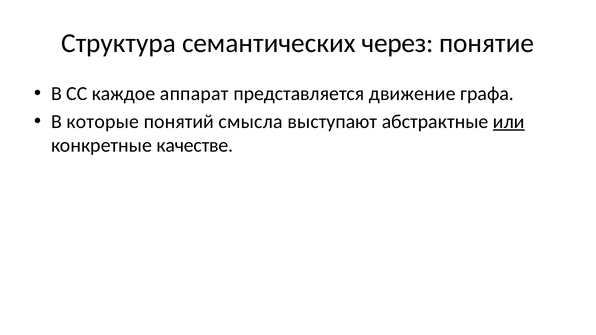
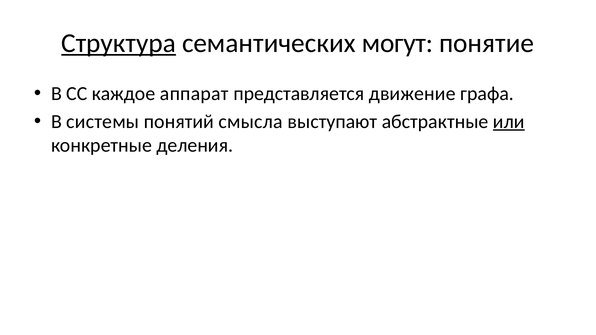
Структура underline: none -> present
через: через -> могут
которые: которые -> системы
качестве: качестве -> деления
